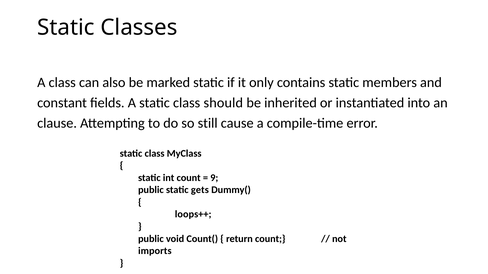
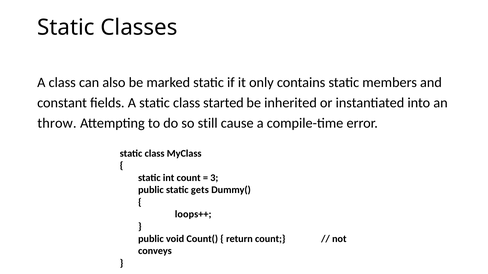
should: should -> started
clause: clause -> throw
9: 9 -> 3
imports: imports -> conveys
